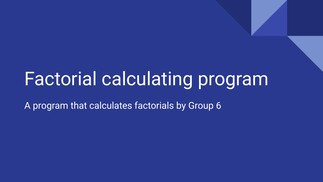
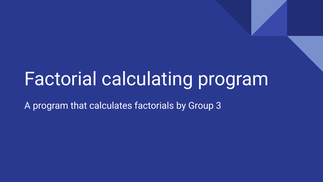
6: 6 -> 3
